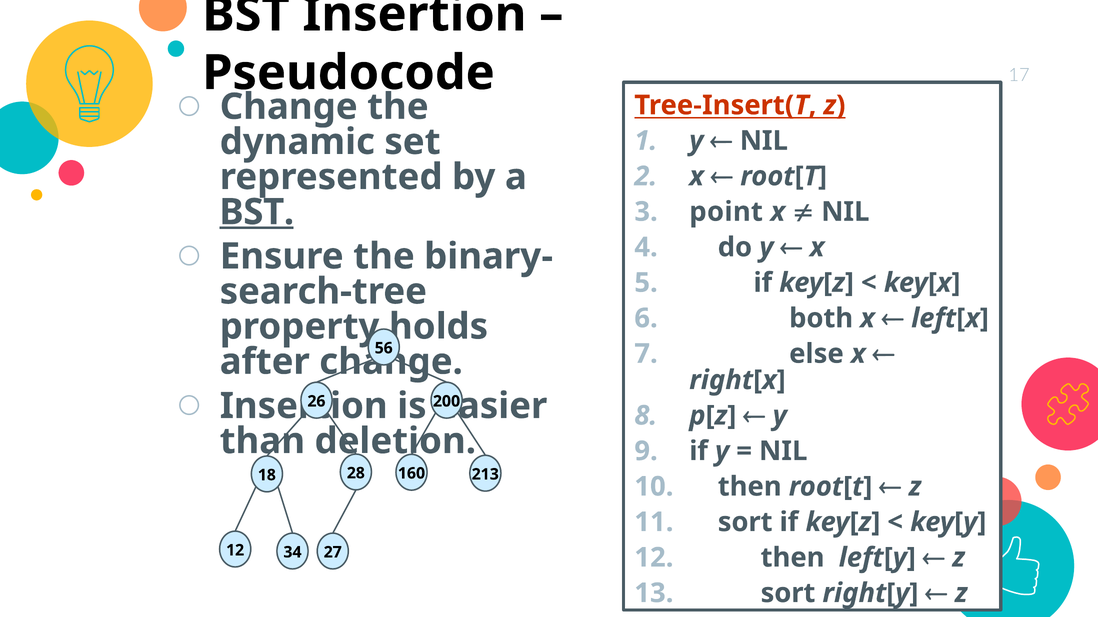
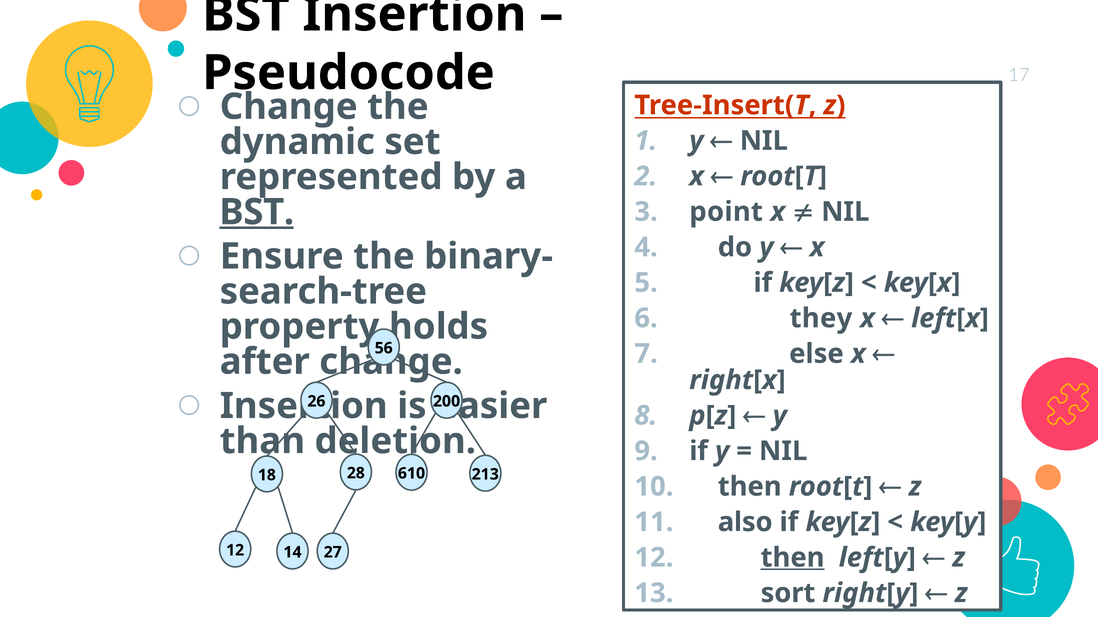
both: both -> they
160: 160 -> 610
sort at (745, 523): sort -> also
34: 34 -> 14
then at (793, 558) underline: none -> present
